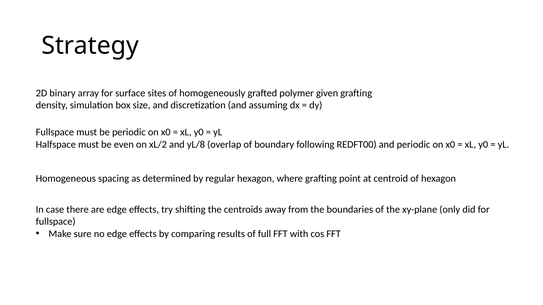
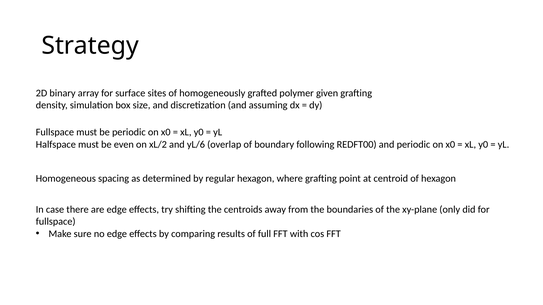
yL/8: yL/8 -> yL/6
